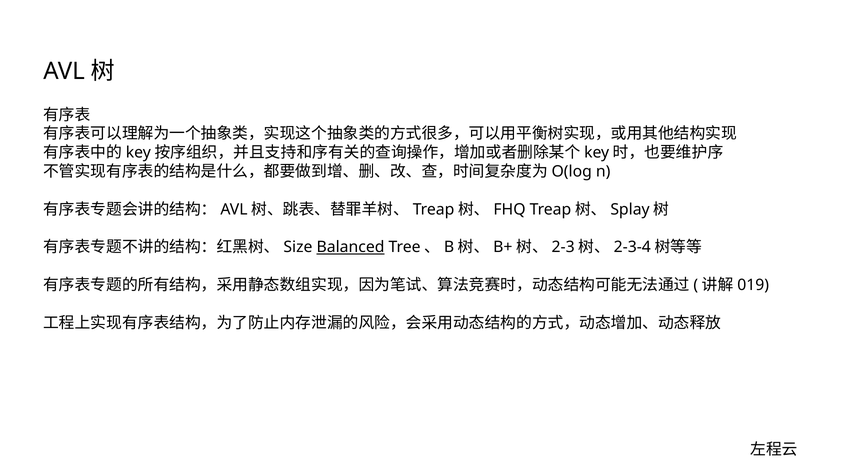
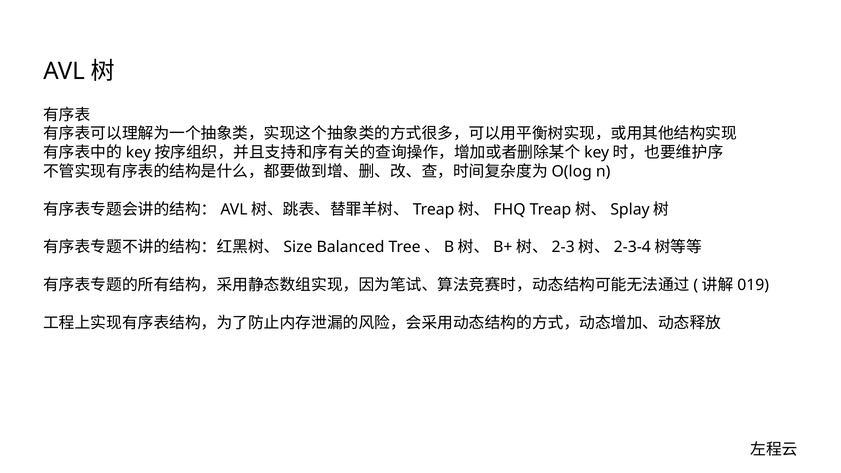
Balanced underline: present -> none
